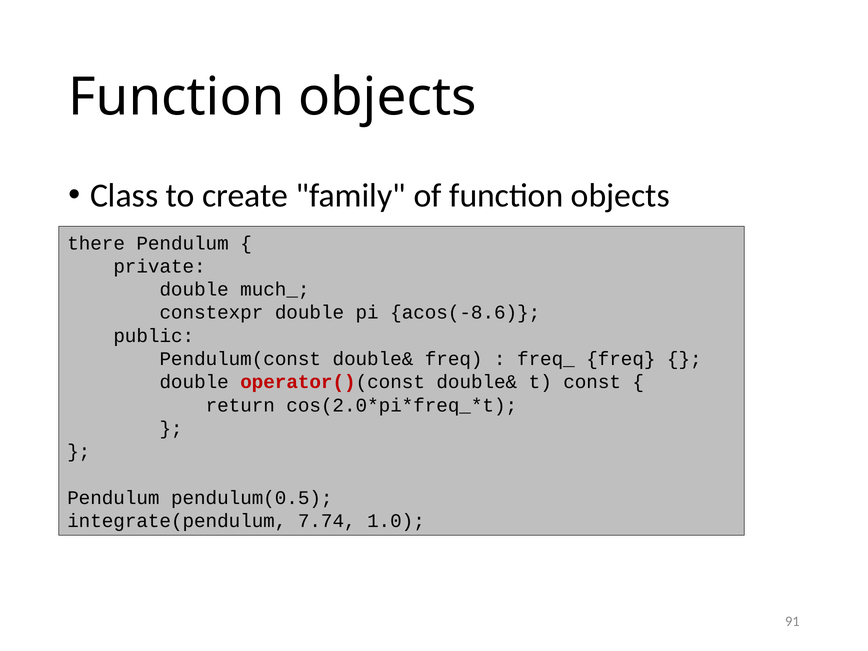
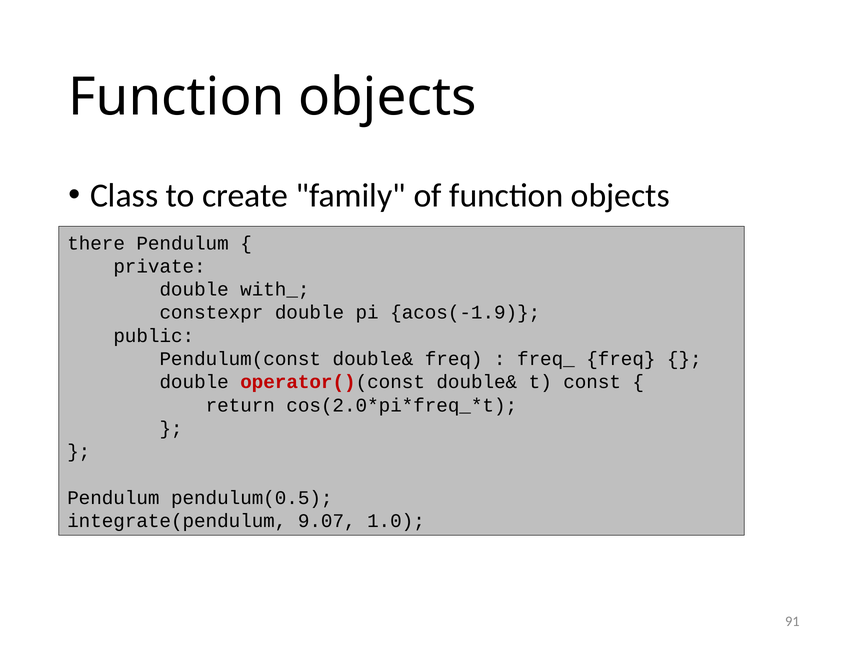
much_: much_ -> with_
acos(-8.6: acos(-8.6 -> acos(-1.9
7.74: 7.74 -> 9.07
